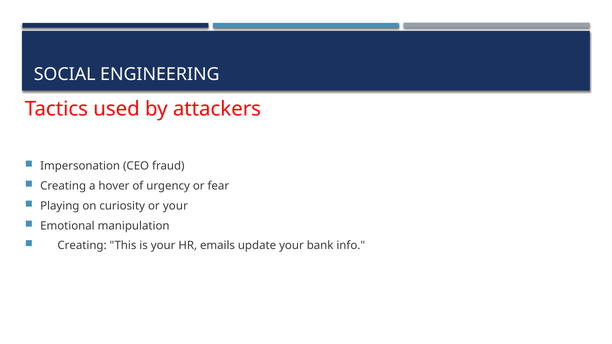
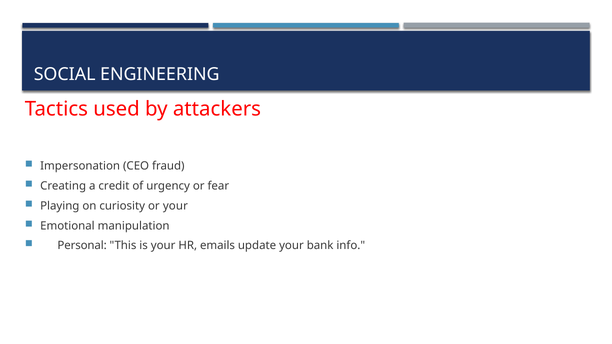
hover: hover -> credit
Creating at (82, 246): Creating -> Personal
